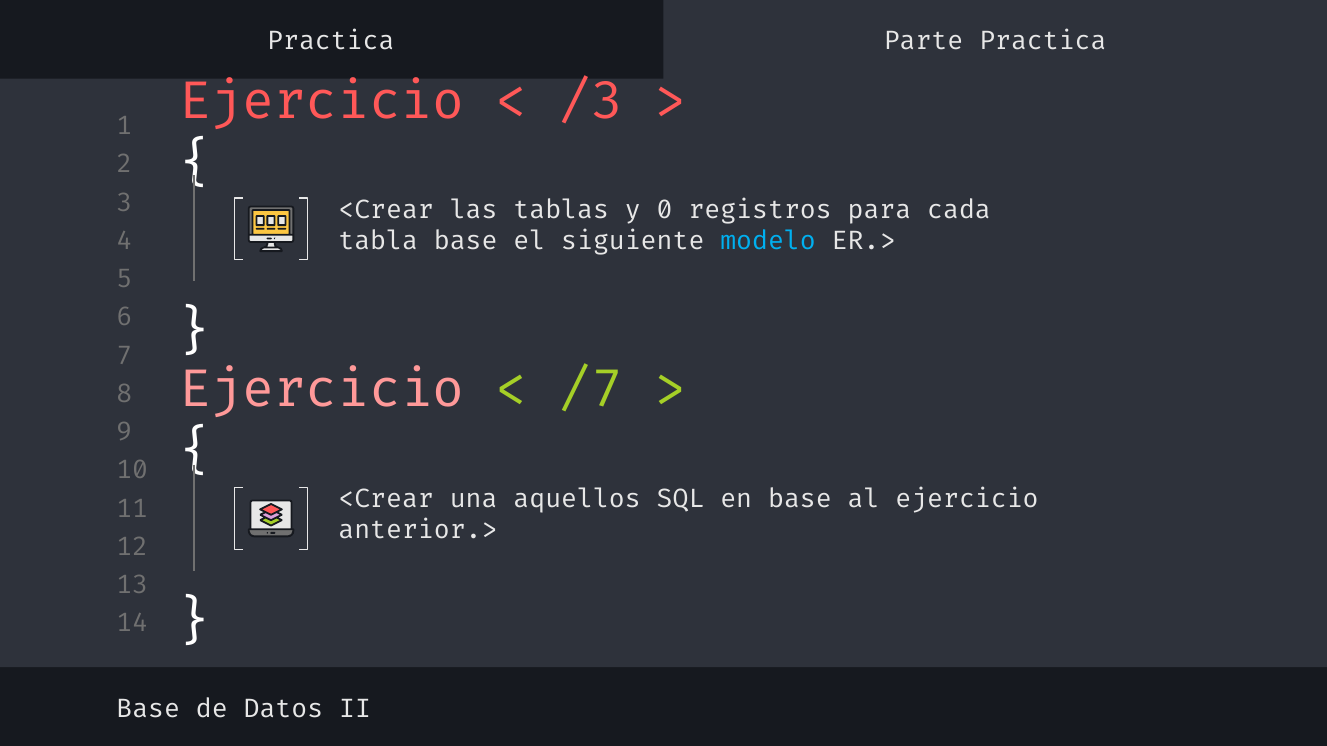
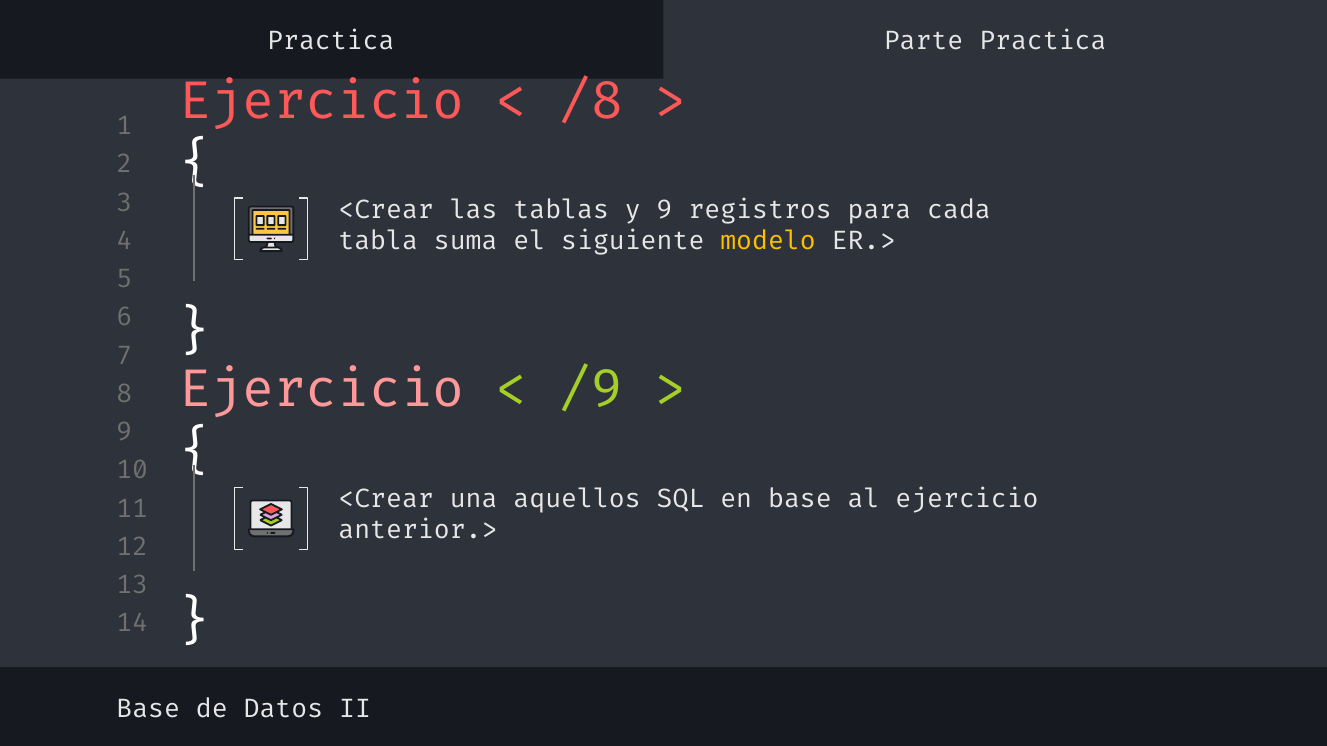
/3: /3 -> /8
y 0: 0 -> 9
tabla base: base -> suma
modelo colour: light blue -> yellow
/7: /7 -> /9
